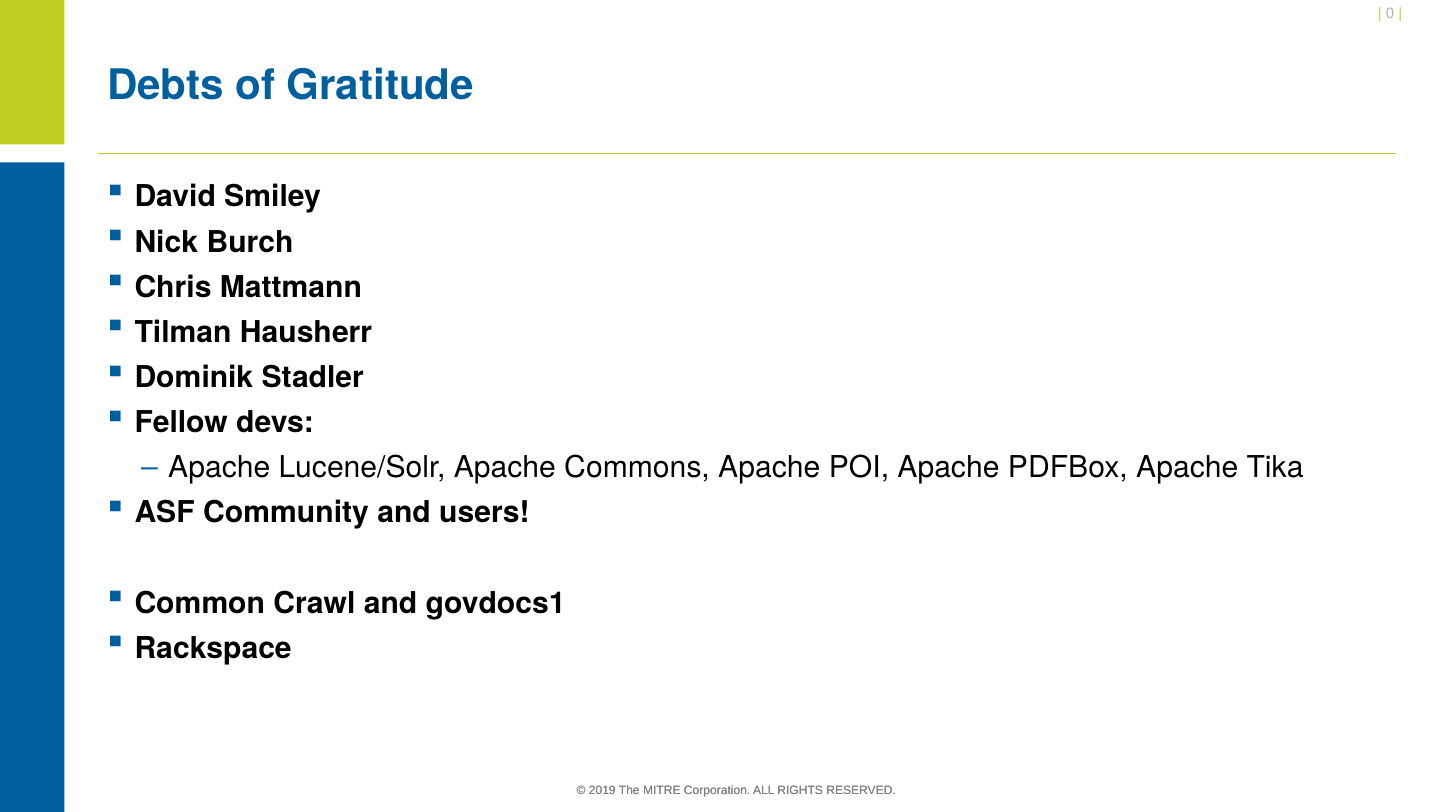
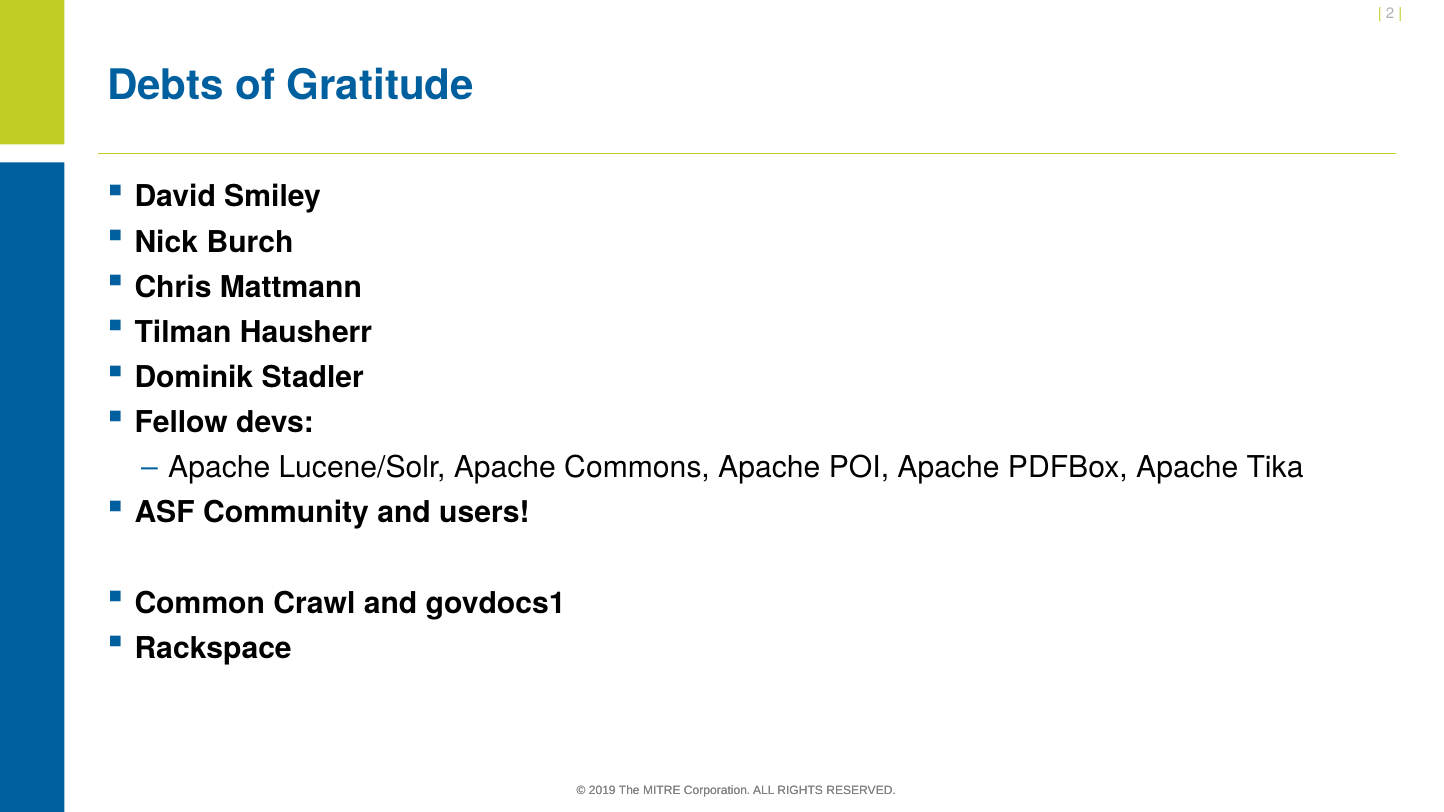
0: 0 -> 2
